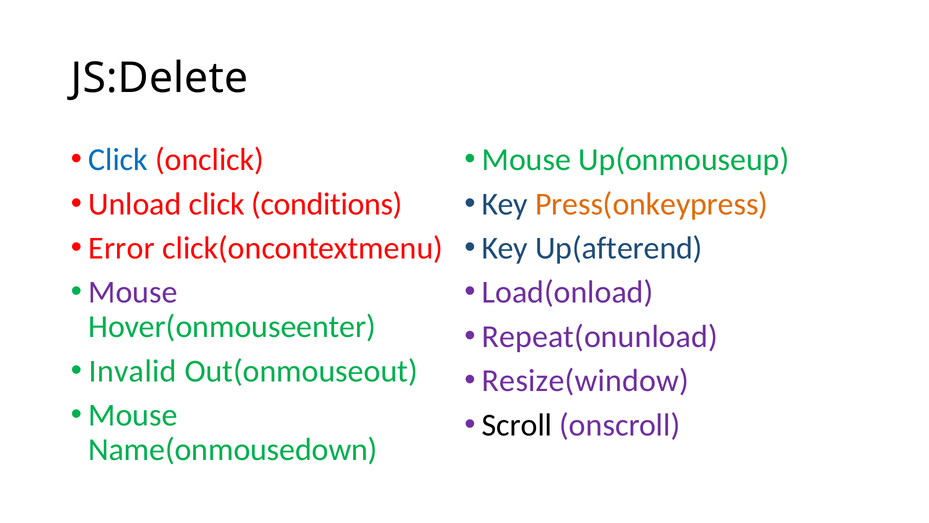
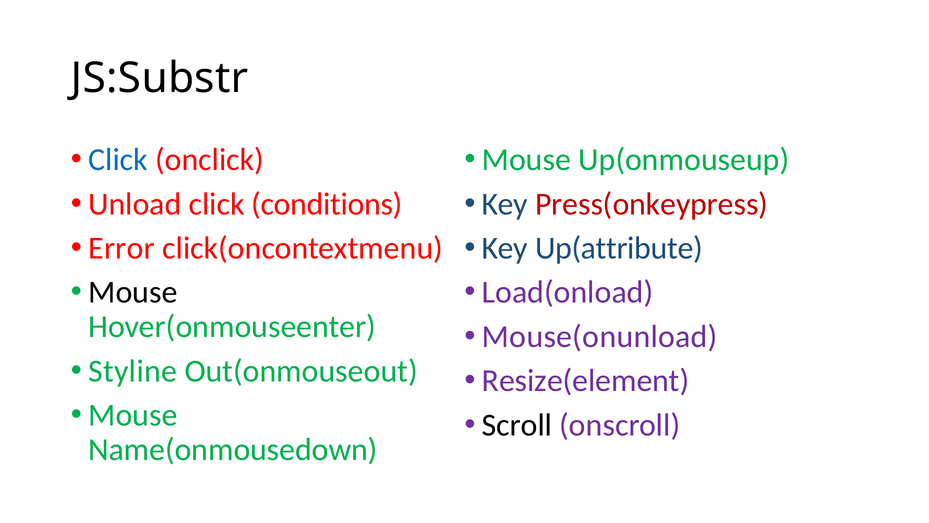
JS:Delete: JS:Delete -> JS:Substr
Press(onkeypress colour: orange -> red
Up(afterend: Up(afterend -> Up(attribute
Mouse at (133, 292) colour: purple -> black
Repeat(onunload: Repeat(onunload -> Mouse(onunload
Invalid: Invalid -> Styline
Resize(window: Resize(window -> Resize(element
